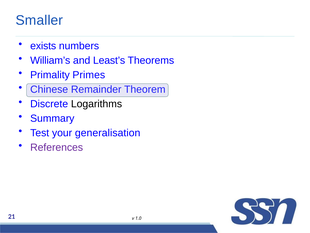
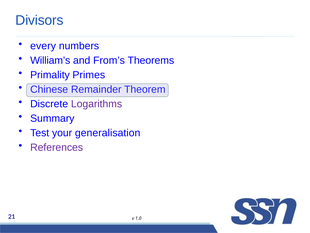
Smaller: Smaller -> Divisors
exists: exists -> every
Least’s: Least’s -> From’s
Logarithms colour: black -> purple
